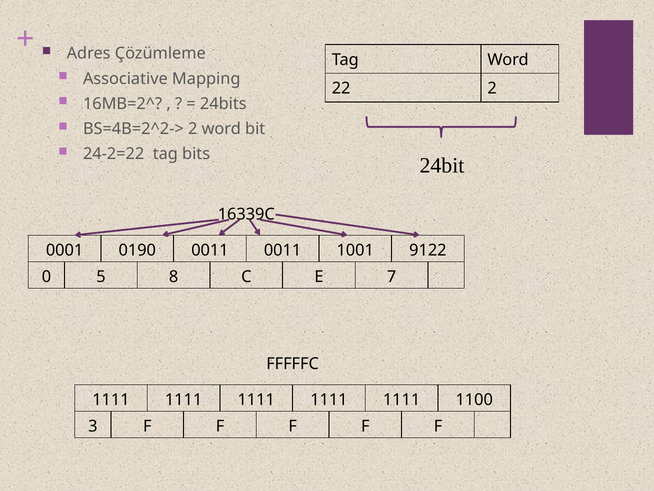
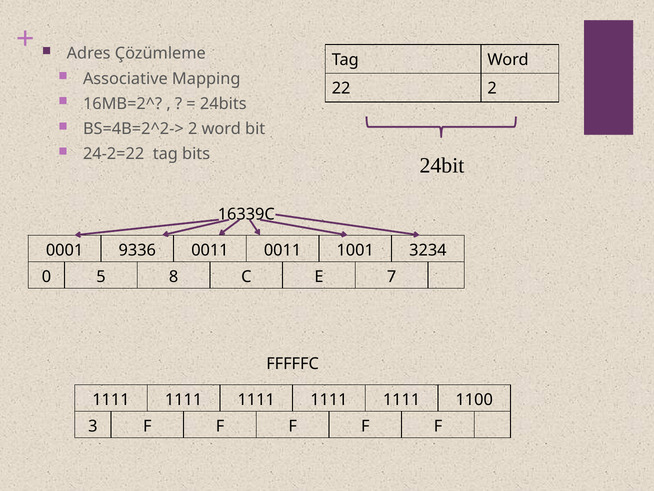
0190: 0190 -> 9336
9122: 9122 -> 3234
